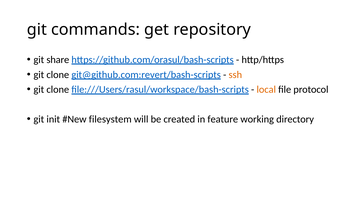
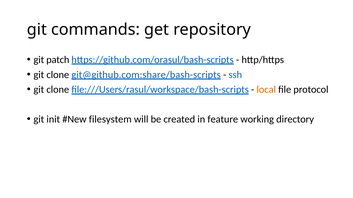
share: share -> patch
git@github.com:revert/bash-scripts: git@github.com:revert/bash-scripts -> git@github.com:share/bash-scripts
ssh colour: orange -> blue
